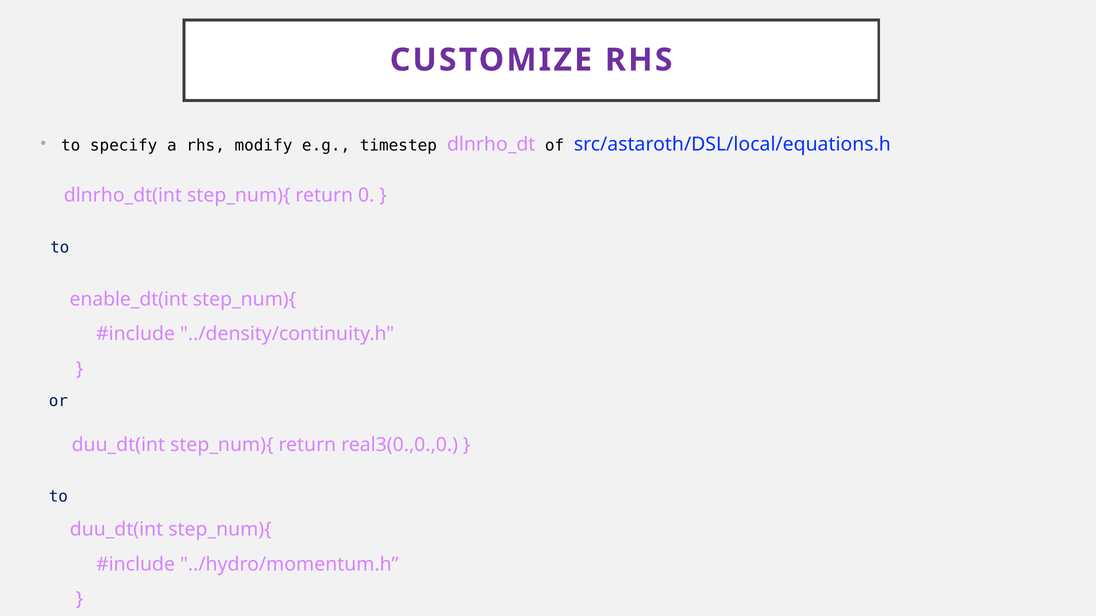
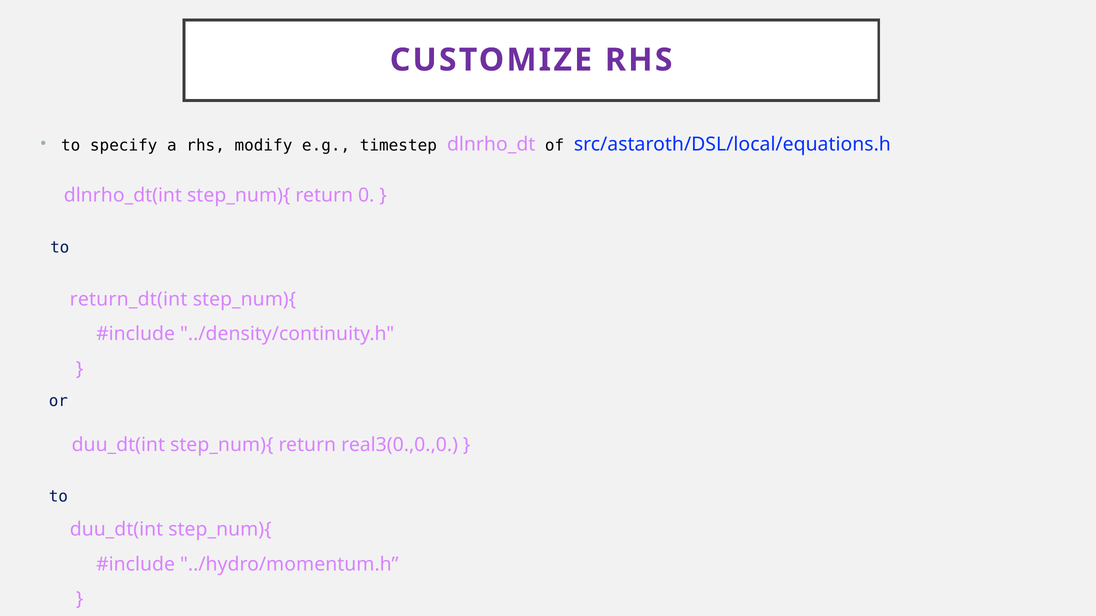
enable_dt(int: enable_dt(int -> return_dt(int
